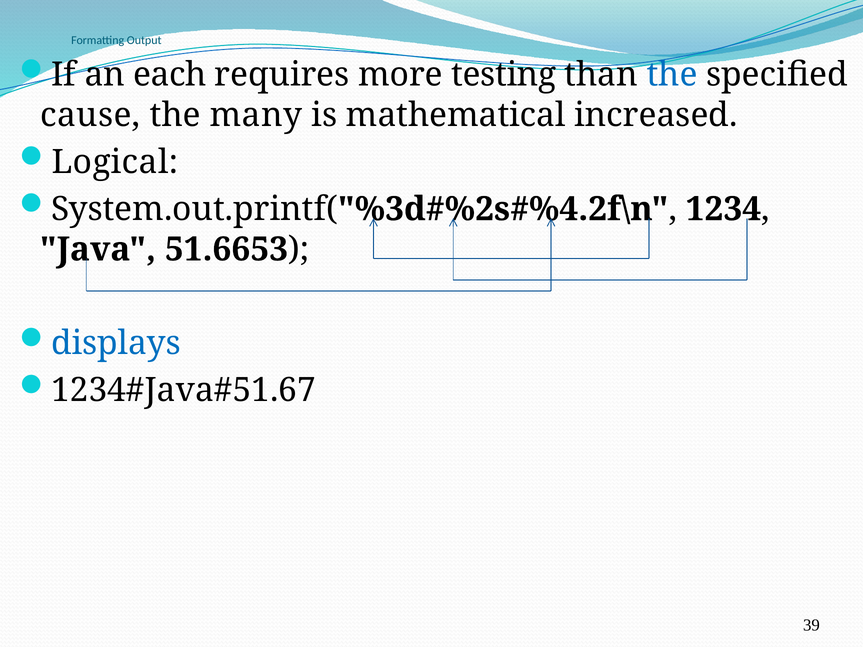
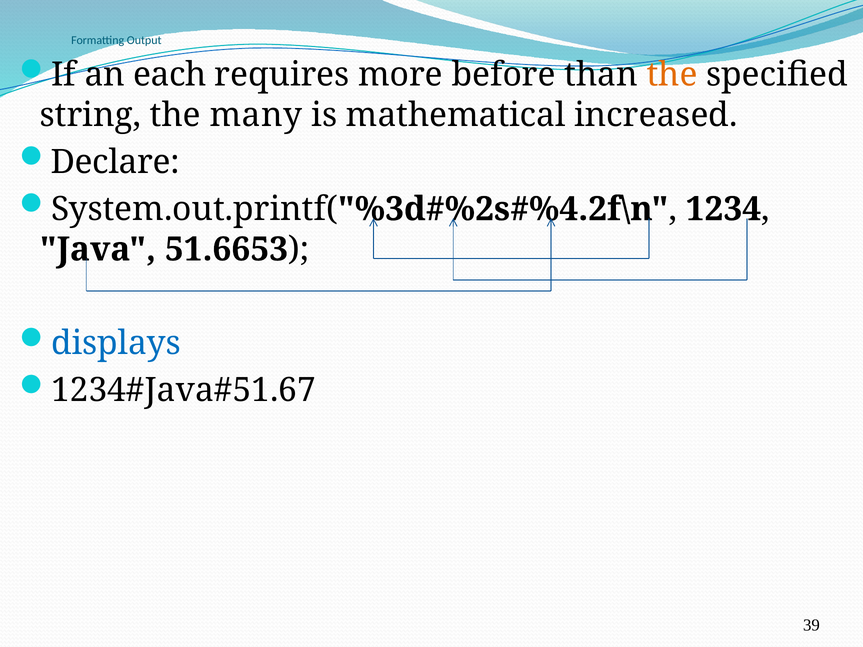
testing: testing -> before
the at (672, 75) colour: blue -> orange
cause: cause -> string
Logical: Logical -> Declare
